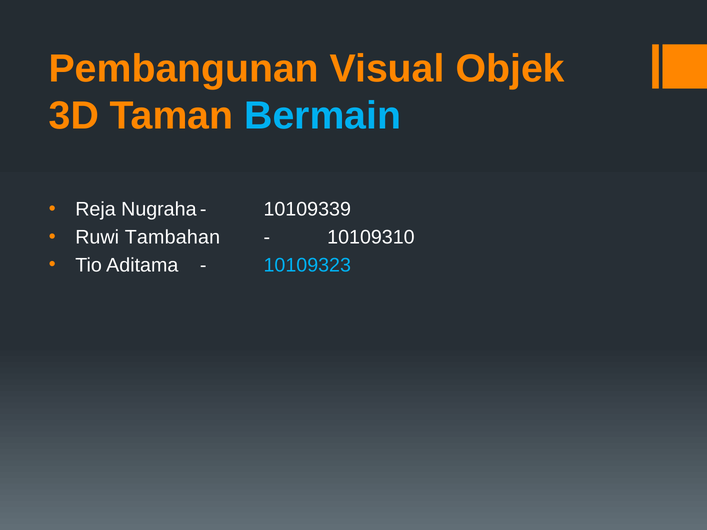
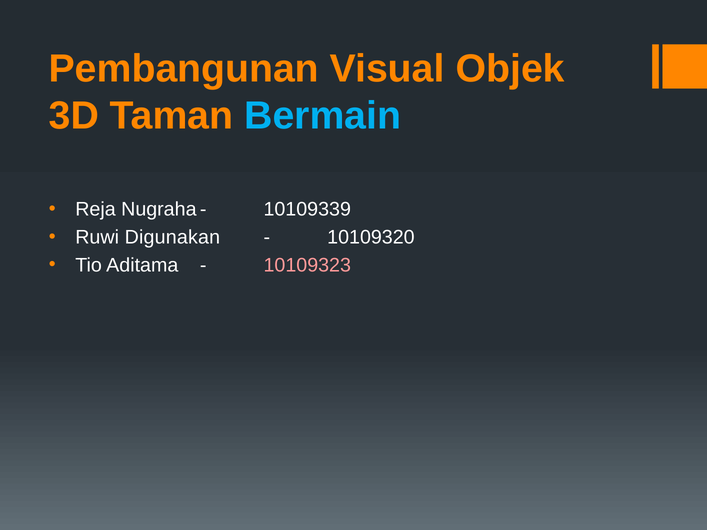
Tambahan: Tambahan -> Digunakan
10109310: 10109310 -> 10109320
10109323 colour: light blue -> pink
